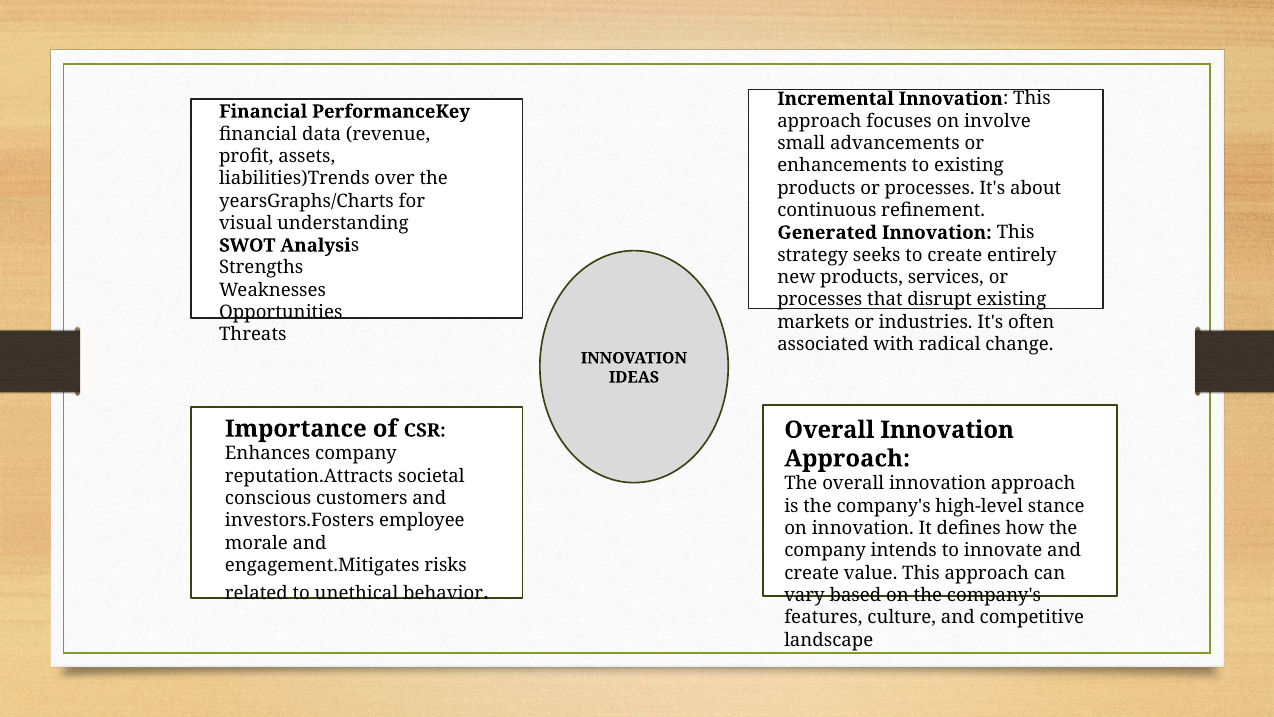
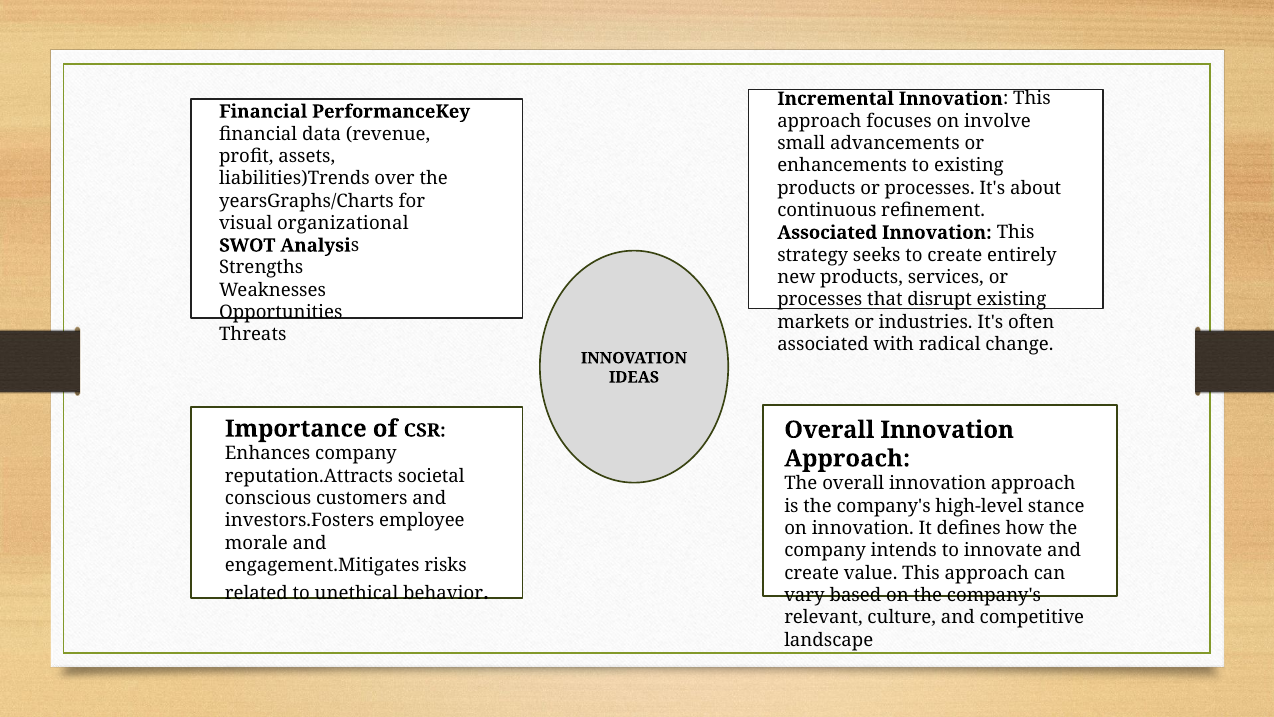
understanding: understanding -> organizational
Generated at (827, 233): Generated -> Associated
features: features -> relevant
